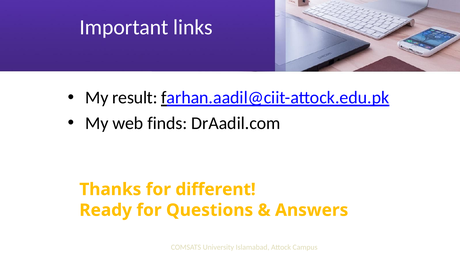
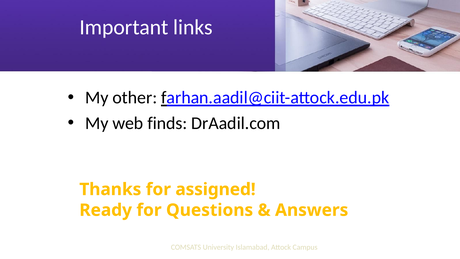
result: result -> other
different: different -> assigned
